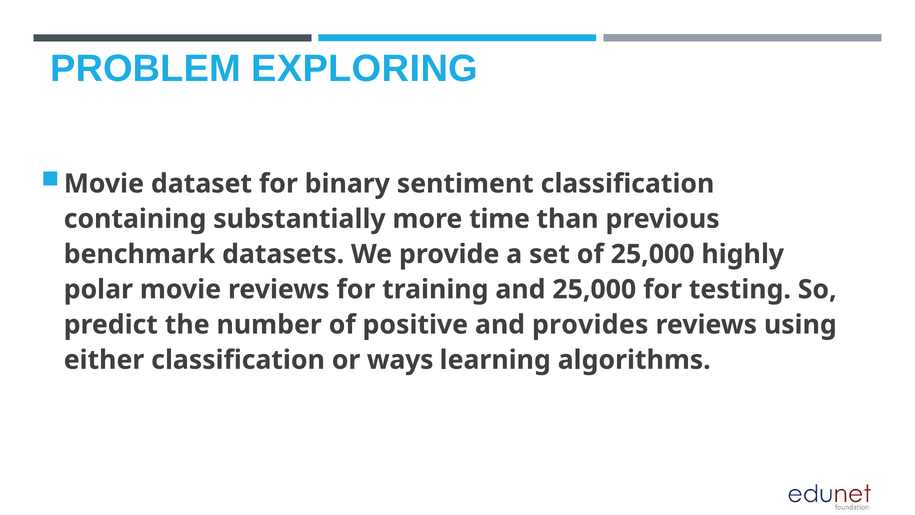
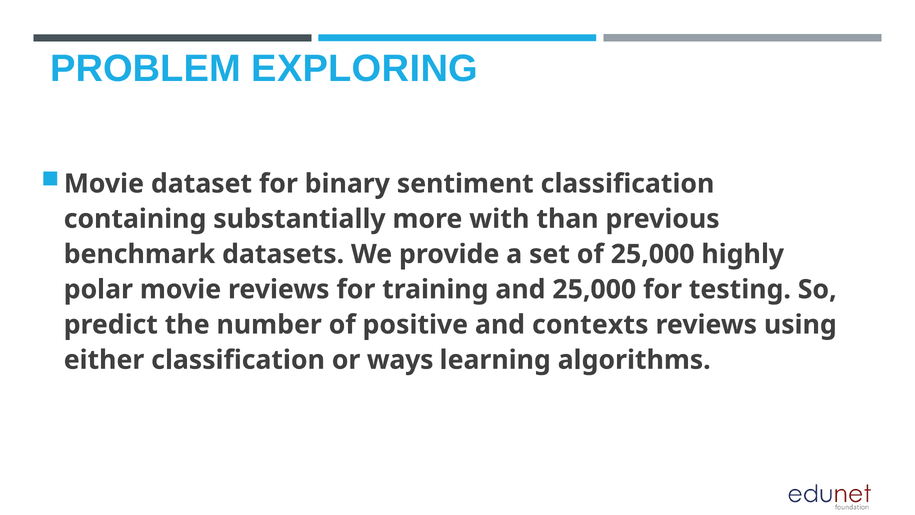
time: time -> with
provides: provides -> contexts
